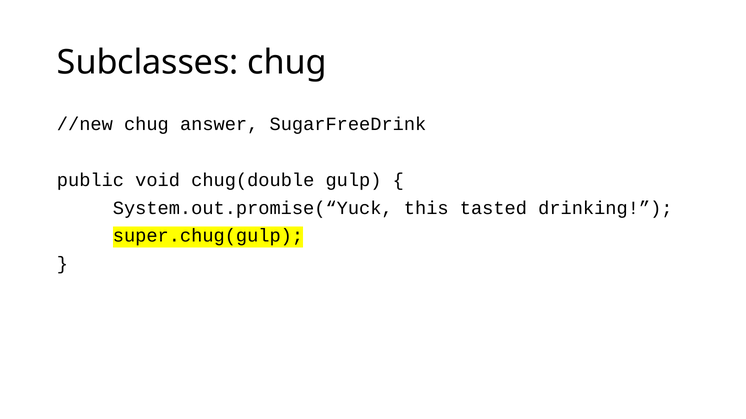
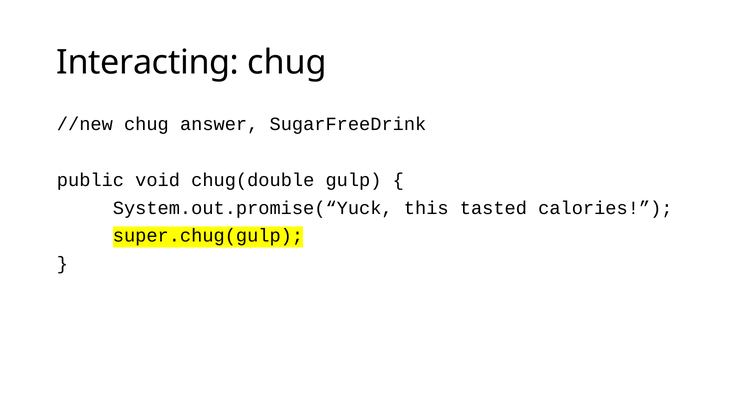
Subclasses: Subclasses -> Interacting
drinking: drinking -> calories
